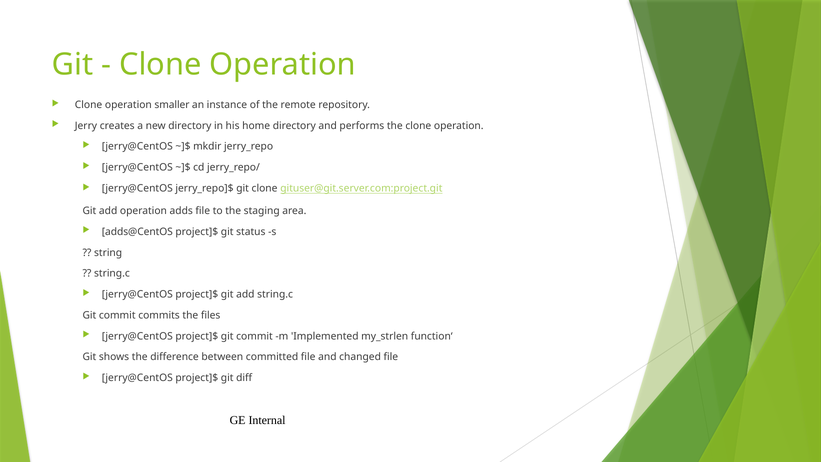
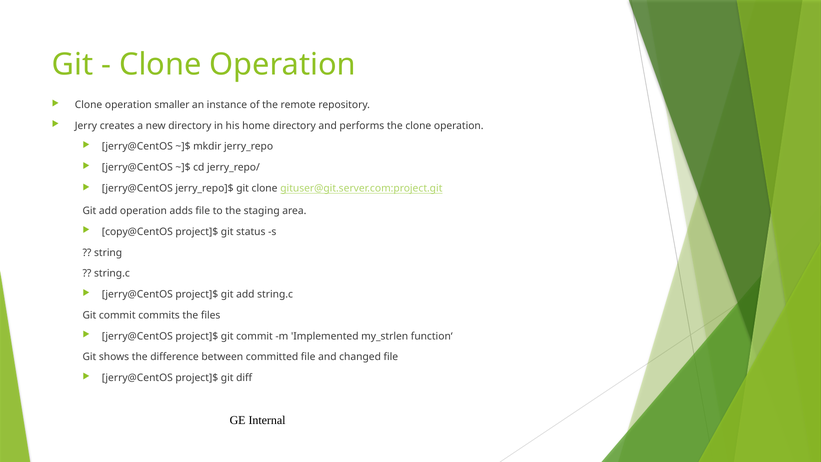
adds@CentOS: adds@CentOS -> copy@CentOS
